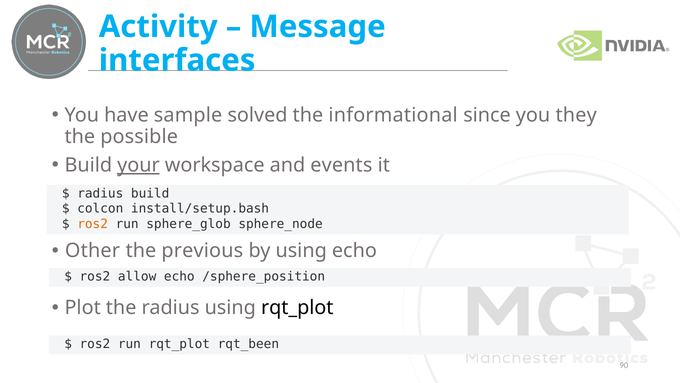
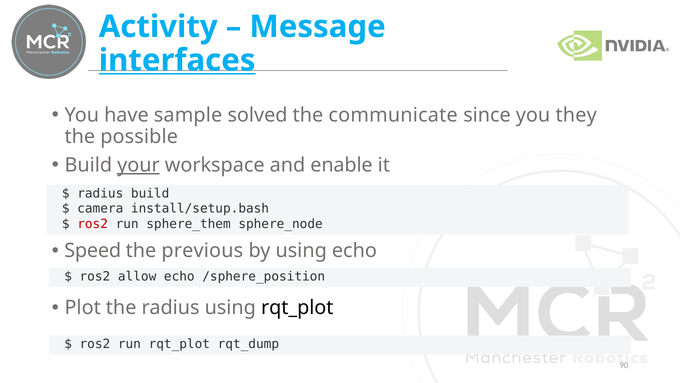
interfaces underline: none -> present
informational: informational -> communicate
events: events -> enable
colcon: colcon -> camera
ros2 at (93, 224) colour: orange -> red
sphere_glob: sphere_glob -> sphere_them
Other: Other -> Speed
rqt_been: rqt_been -> rqt_dump
